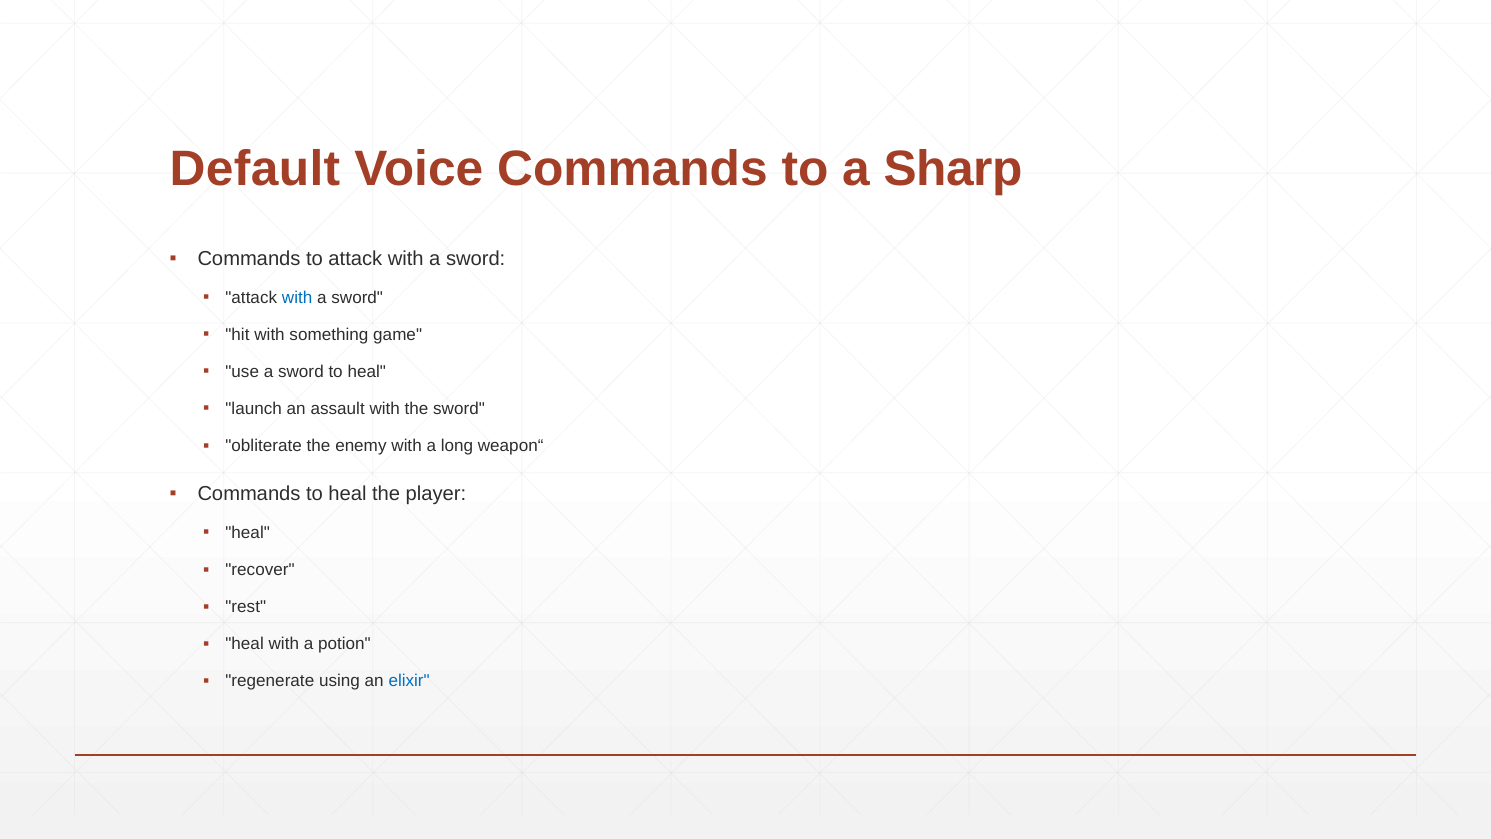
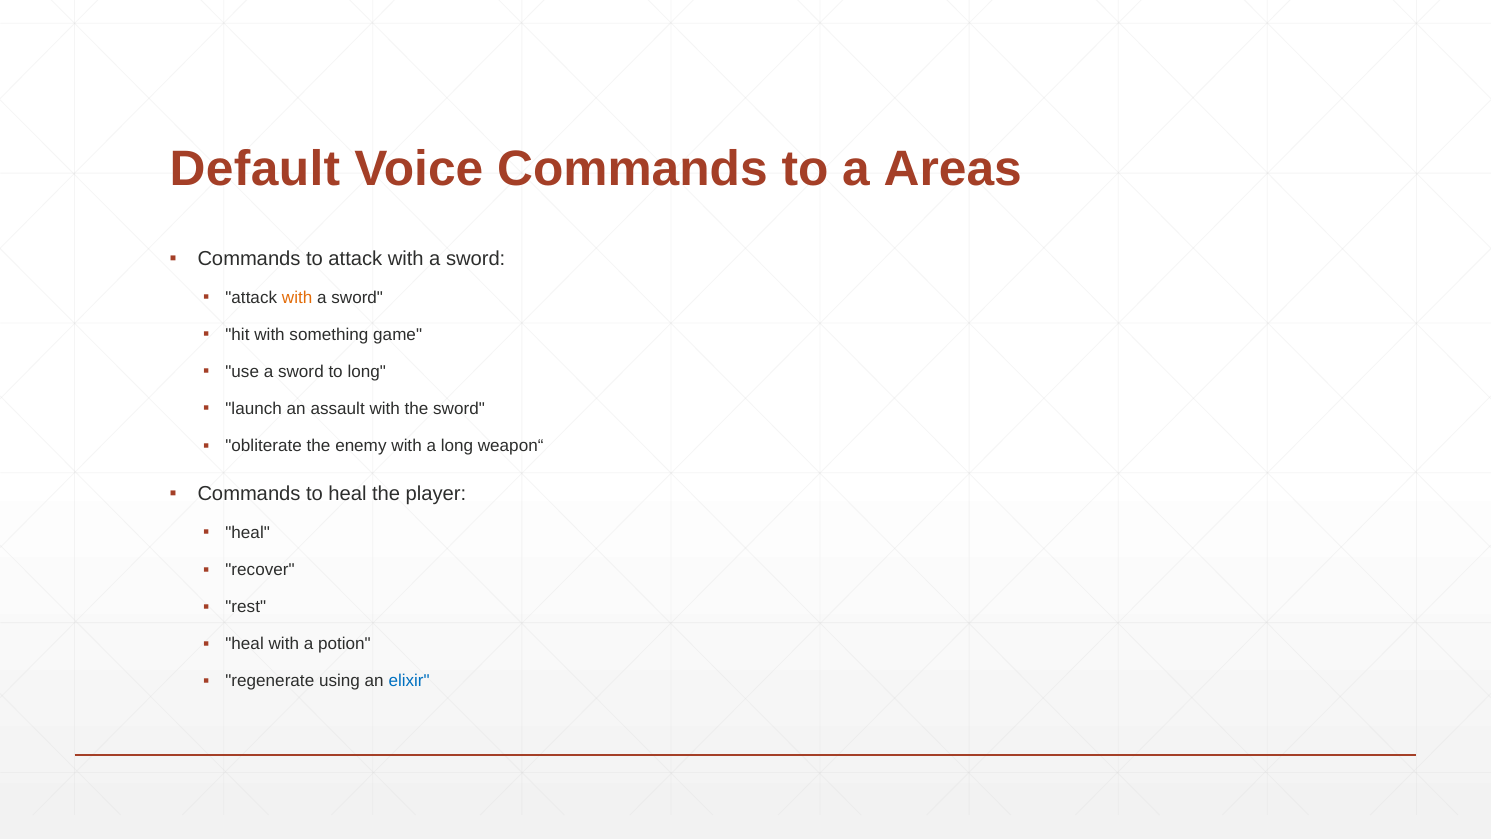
Sharp: Sharp -> Areas
with at (297, 297) colour: blue -> orange
sword to heal: heal -> long
